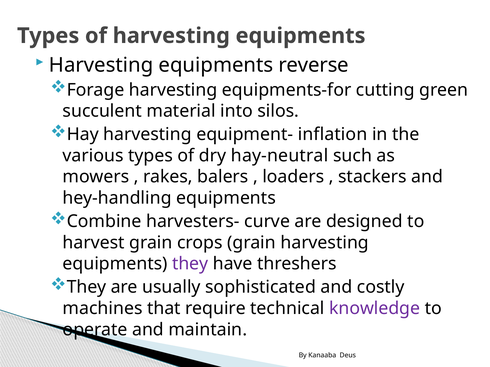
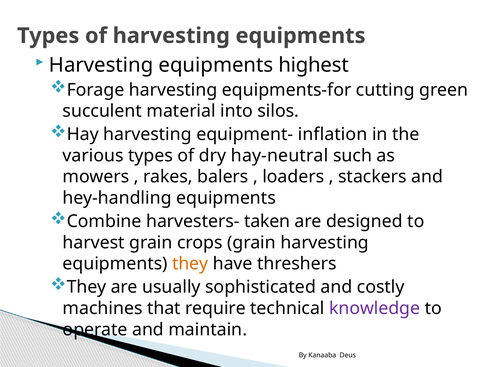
reverse: reverse -> highest
curve: curve -> taken
they at (190, 264) colour: purple -> orange
